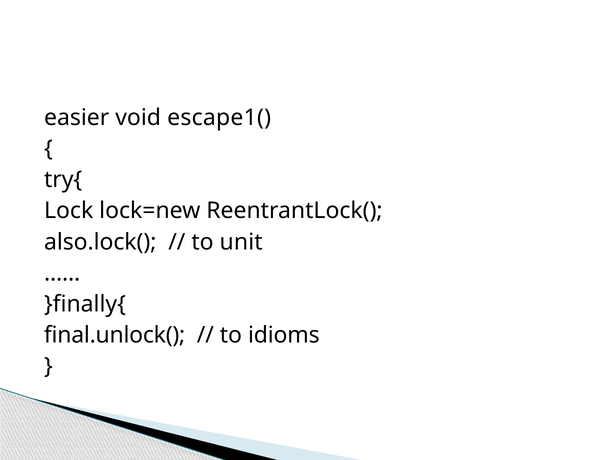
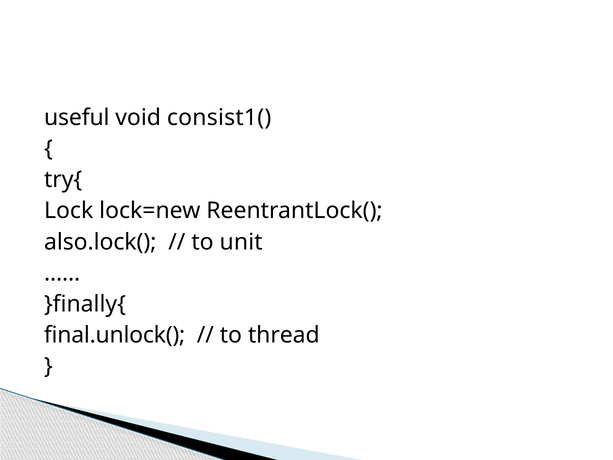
easier: easier -> useful
escape1(: escape1( -> consist1(
idioms: idioms -> thread
